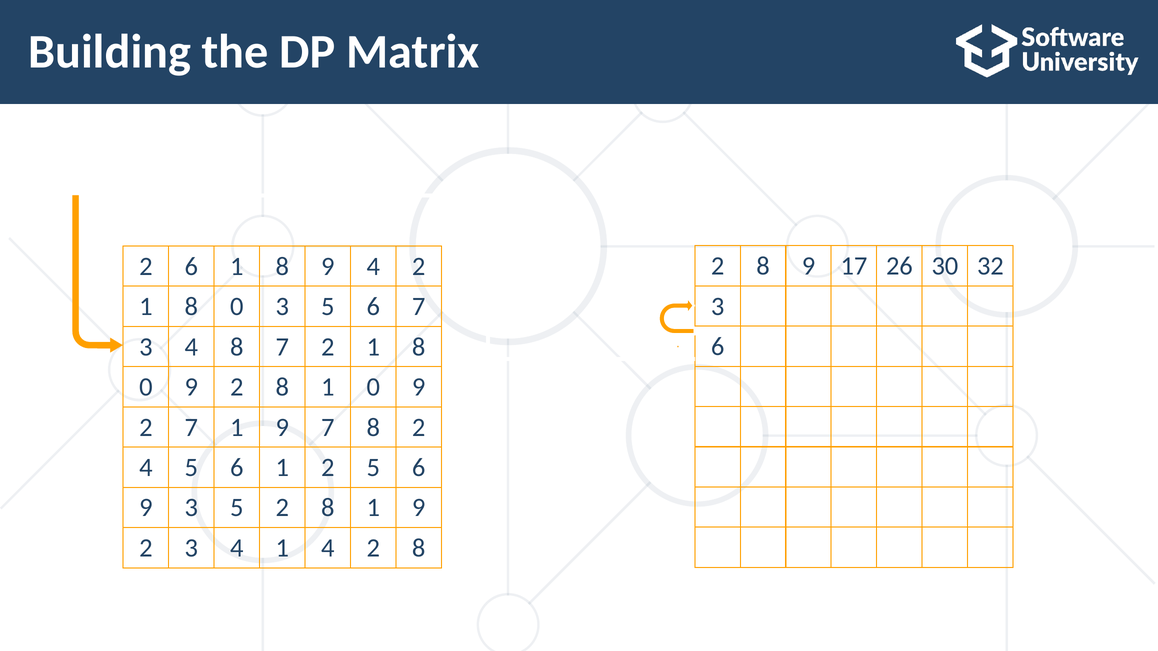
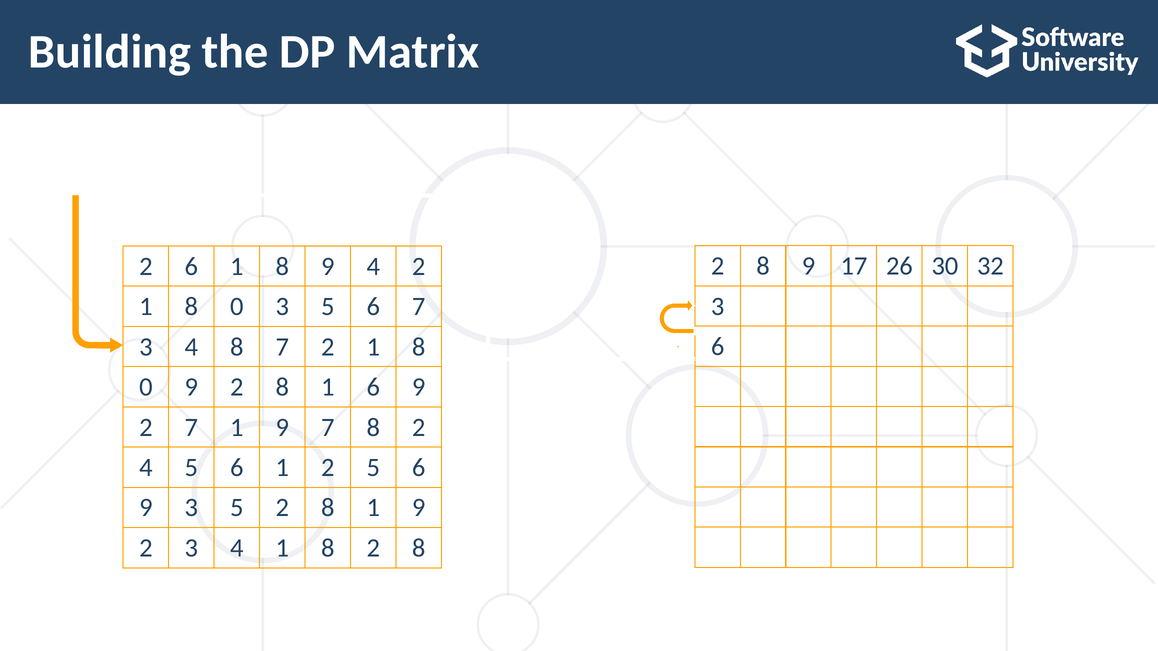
1 0: 0 -> 6
4 1 4: 4 -> 8
